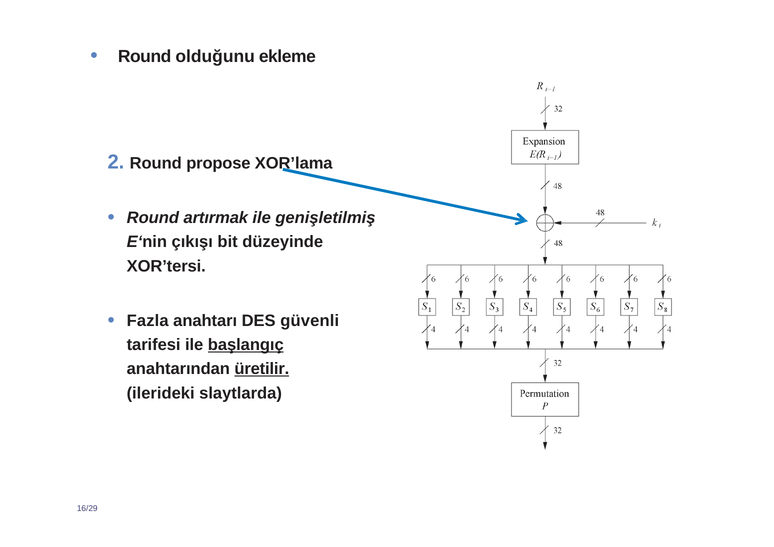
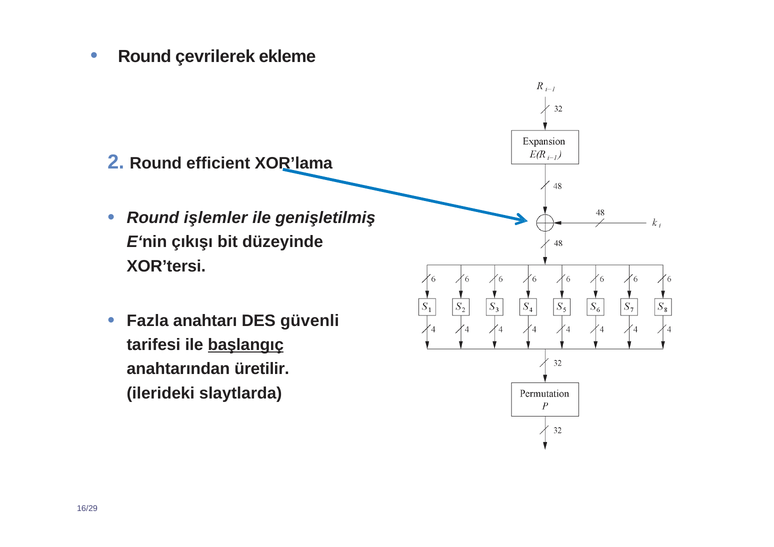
olduğunu: olduğunu -> çevrilerek
propose: propose -> efficient
artırmak: artırmak -> işlemler
üretilir underline: present -> none
